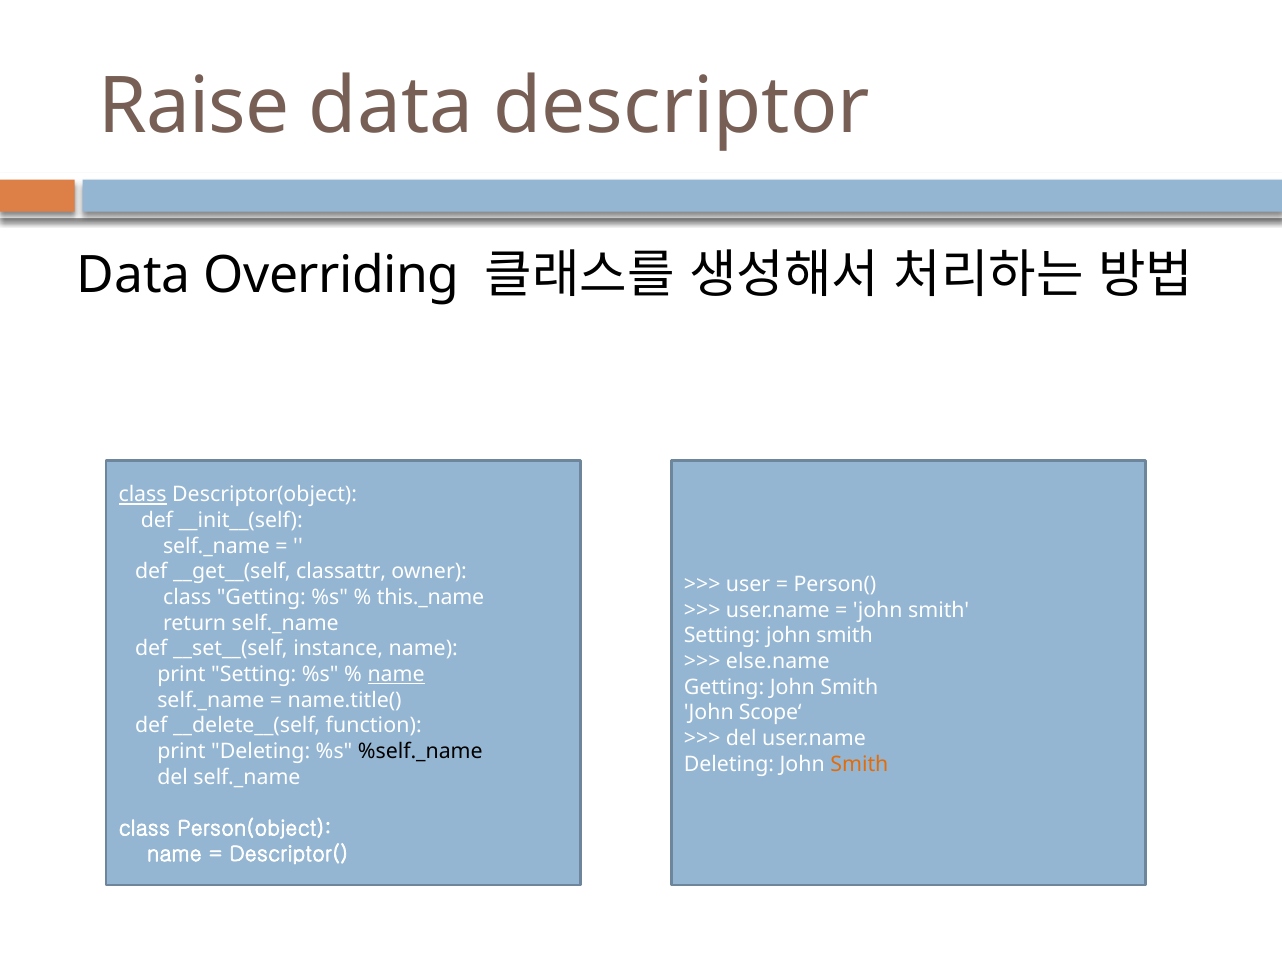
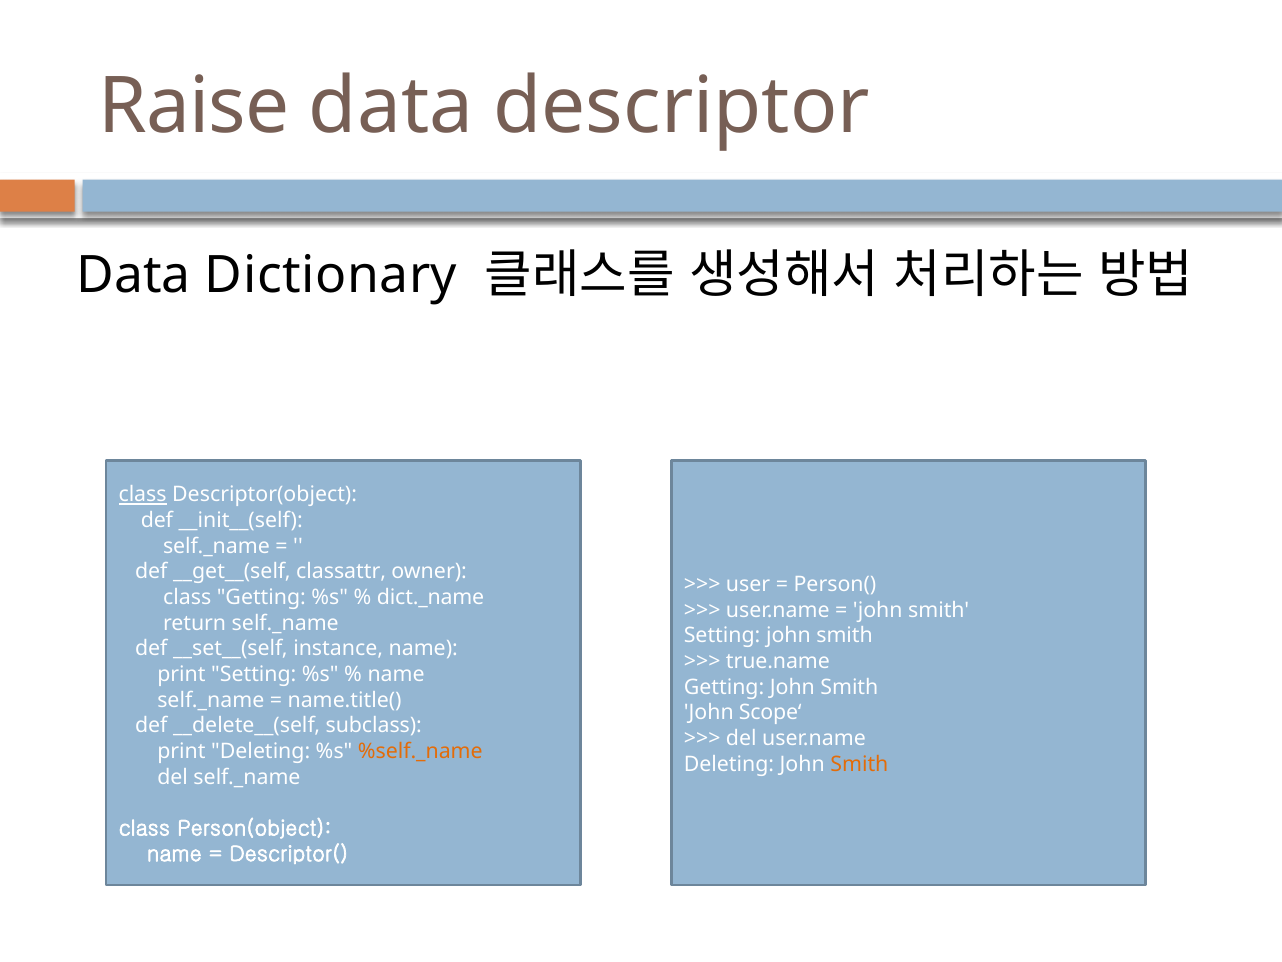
Overriding: Overriding -> Dictionary
this._name: this._name -> dict._name
else.name: else.name -> true.name
name at (396, 674) underline: present -> none
function: function -> subclass
%self._name colour: black -> orange
